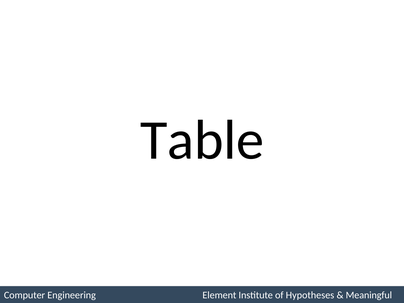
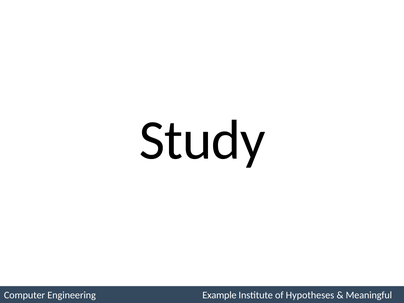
Table: Table -> Study
Element: Element -> Example
